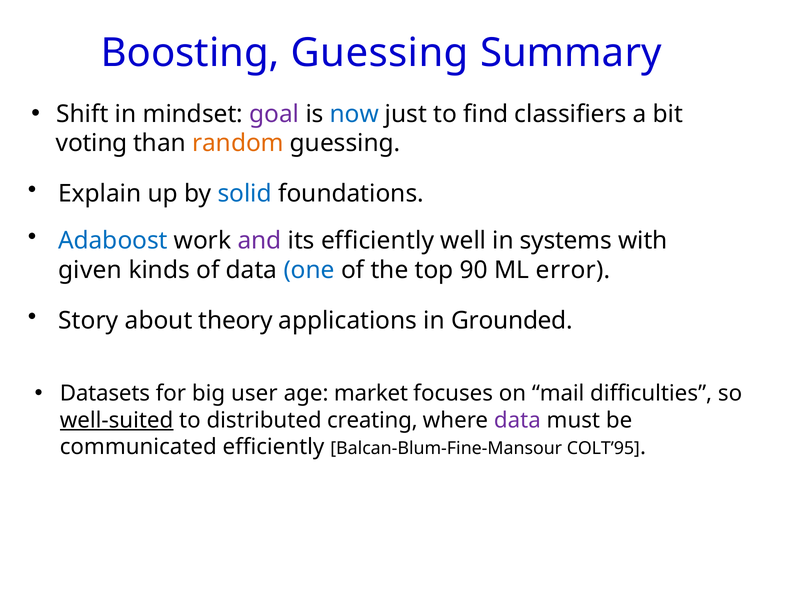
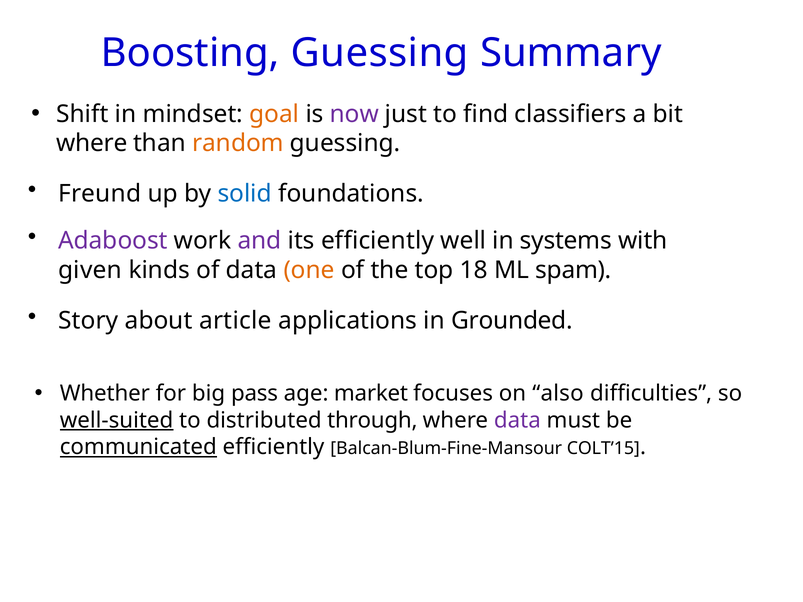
goal colour: purple -> orange
now colour: blue -> purple
voting at (92, 143): voting -> where
Explain: Explain -> Freund
Adaboost colour: blue -> purple
one colour: blue -> orange
90: 90 -> 18
error: error -> spam
theory: theory -> article
Datasets: Datasets -> Whether
user: user -> pass
mail: mail -> also
creating: creating -> through
communicated underline: none -> present
COLT’95: COLT’95 -> COLT’15
